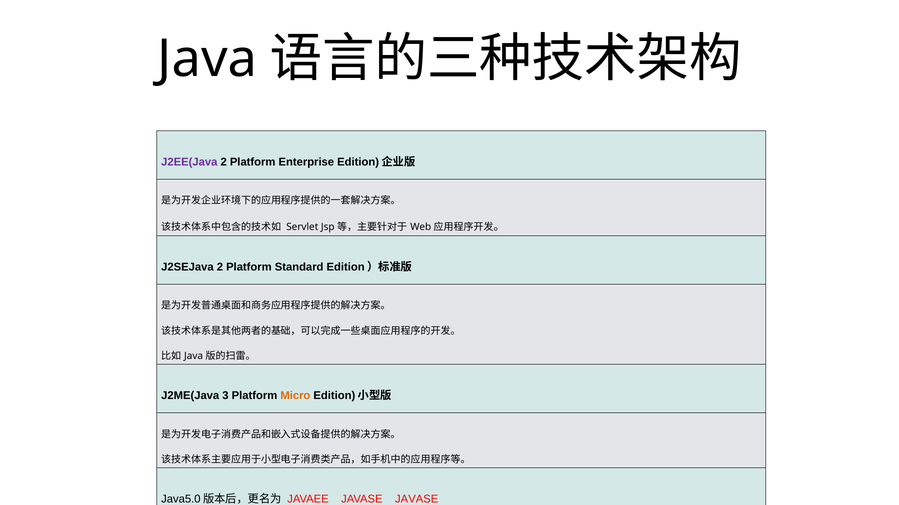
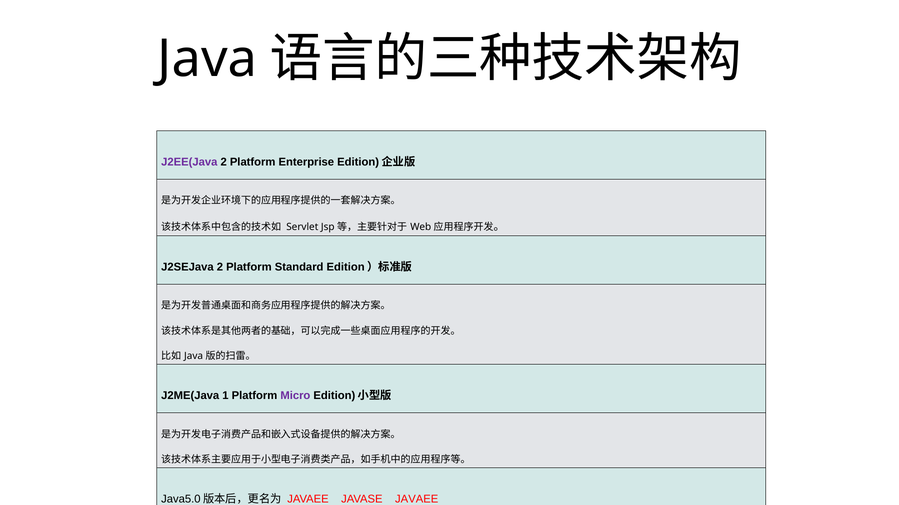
3: 3 -> 1
Micro colour: orange -> purple
JAVASE JAVASE: JAVASE -> JAVAEE
